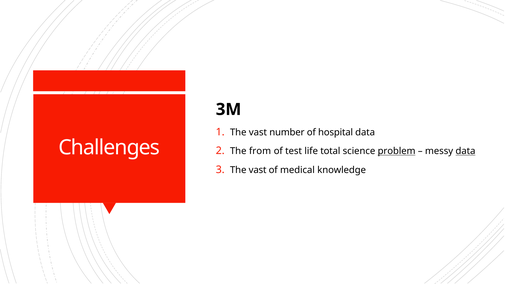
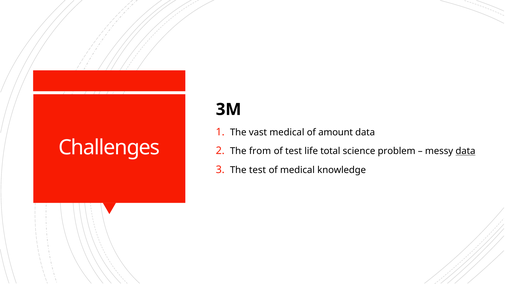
vast number: number -> medical
hospital: hospital -> amount
problem underline: present -> none
vast at (258, 170): vast -> test
